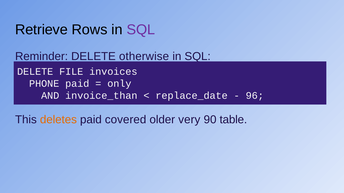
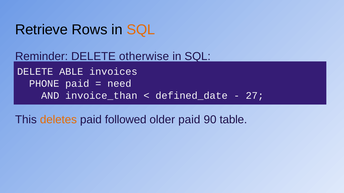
SQL at (141, 30) colour: purple -> orange
FILE: FILE -> ABLE
only: only -> need
replace_date: replace_date -> defined_date
96: 96 -> 27
covered: covered -> followed
older very: very -> paid
